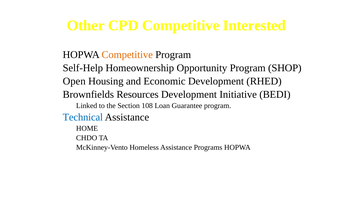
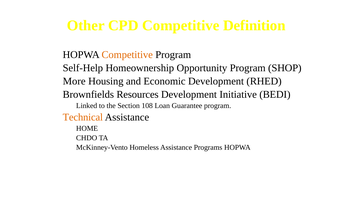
Interested: Interested -> Definition
Open: Open -> More
Technical colour: blue -> orange
